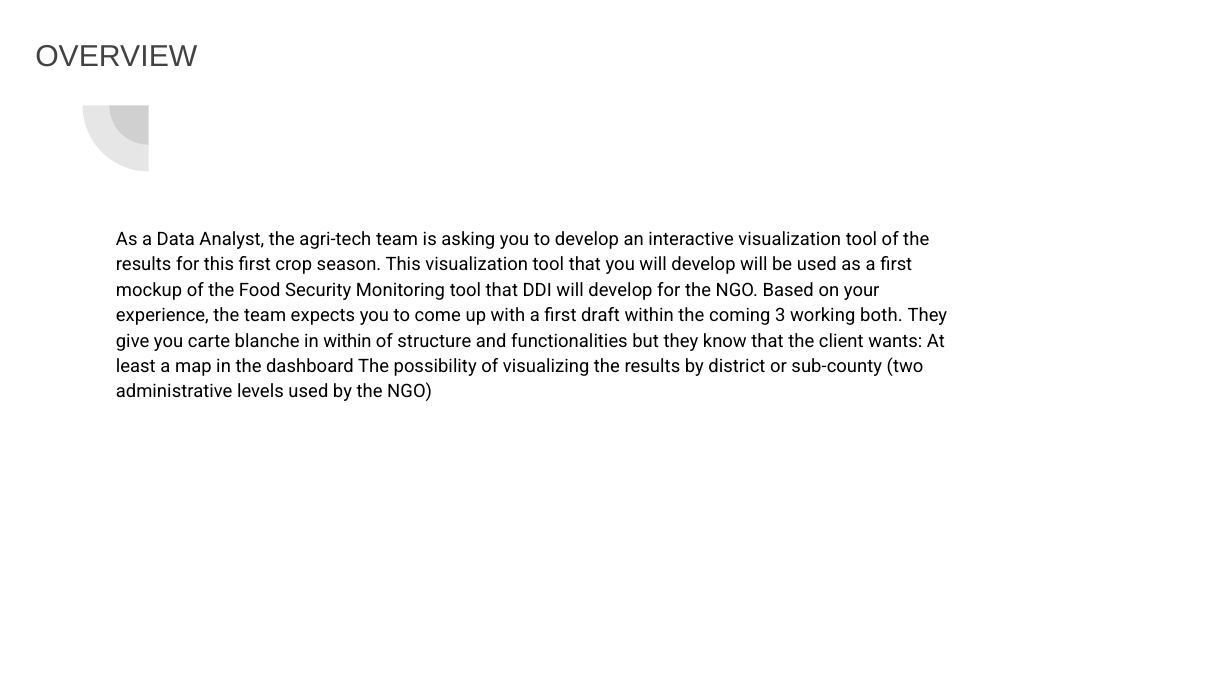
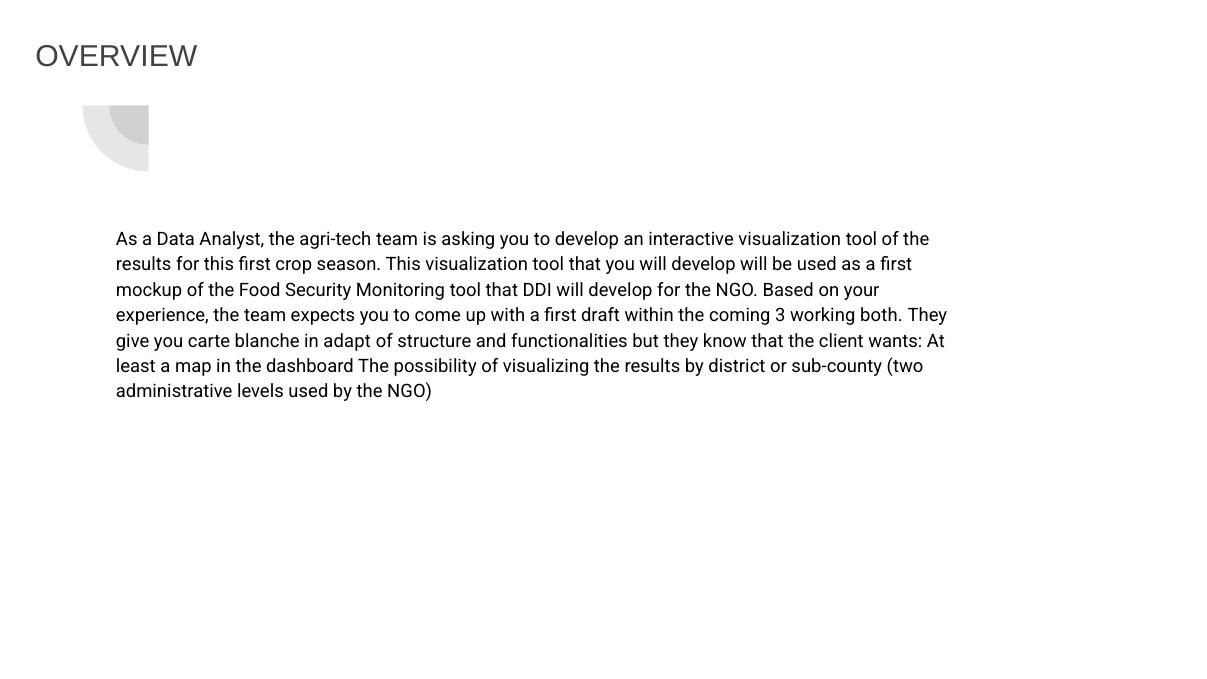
in within: within -> adapt
